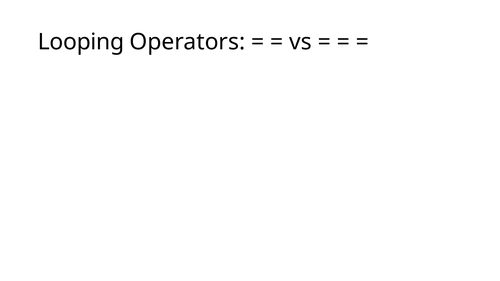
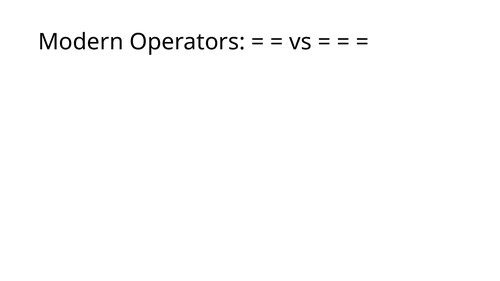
Looping: Looping -> Modern
